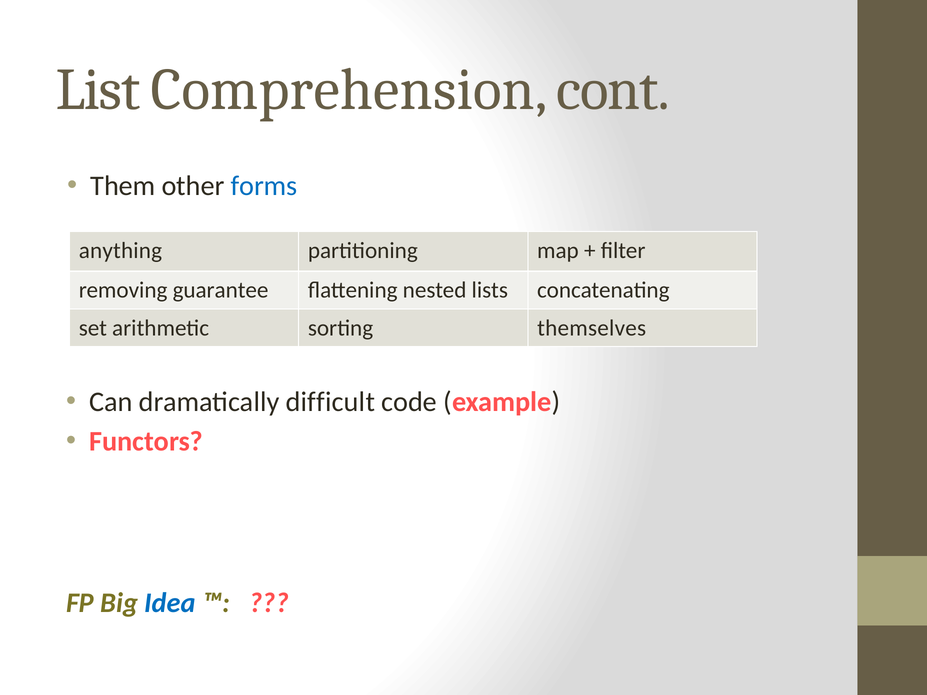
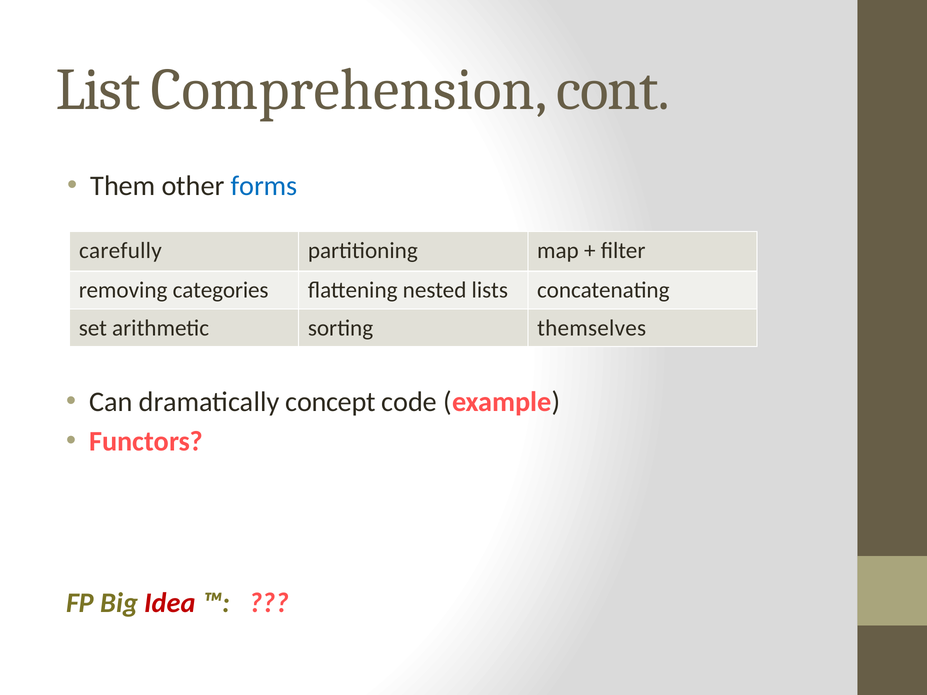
anything: anything -> carefully
guarantee: guarantee -> categories
difficult: difficult -> concept
Idea colour: blue -> red
